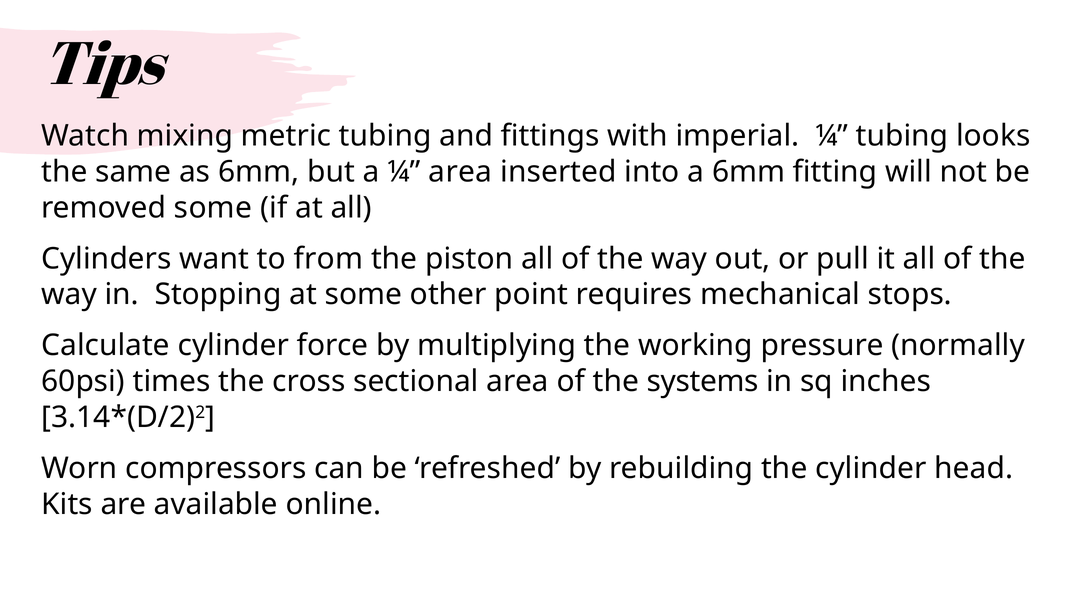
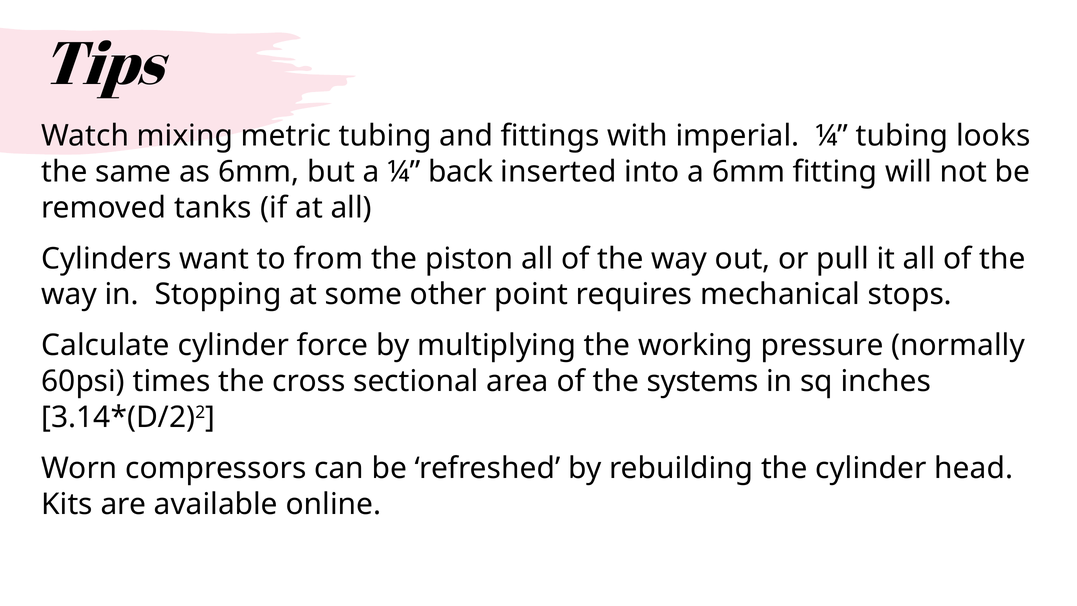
¼ area: area -> back
removed some: some -> tanks
